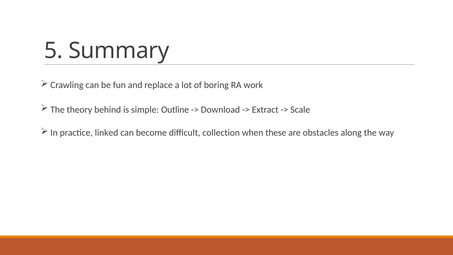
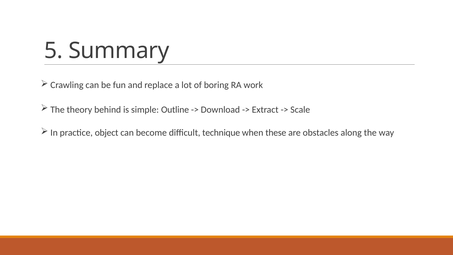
linked: linked -> object
collection: collection -> technique
